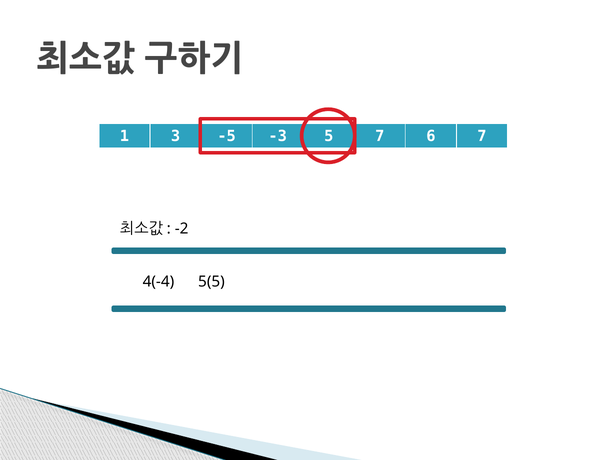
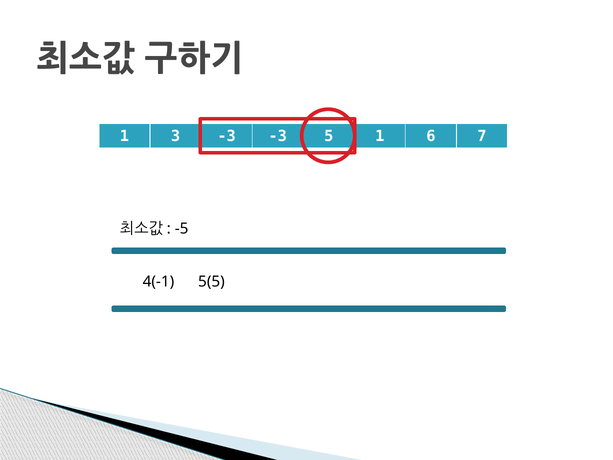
3 -5: -5 -> -3
5 7: 7 -> 1
-2: -2 -> -5
4(-4: 4(-4 -> 4(-1
